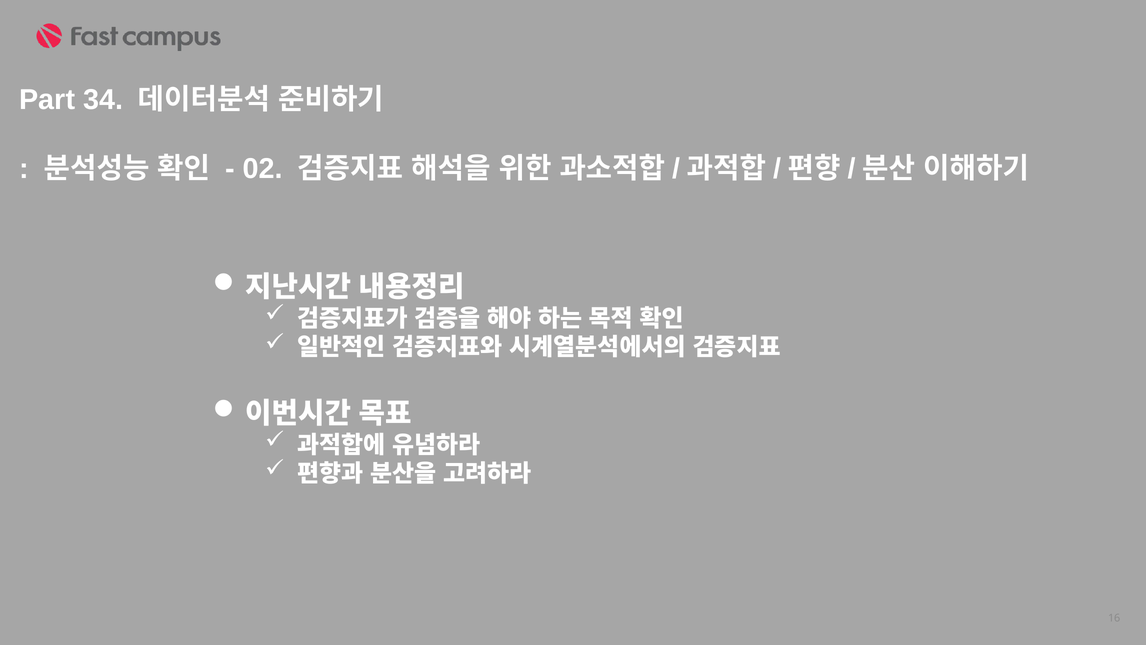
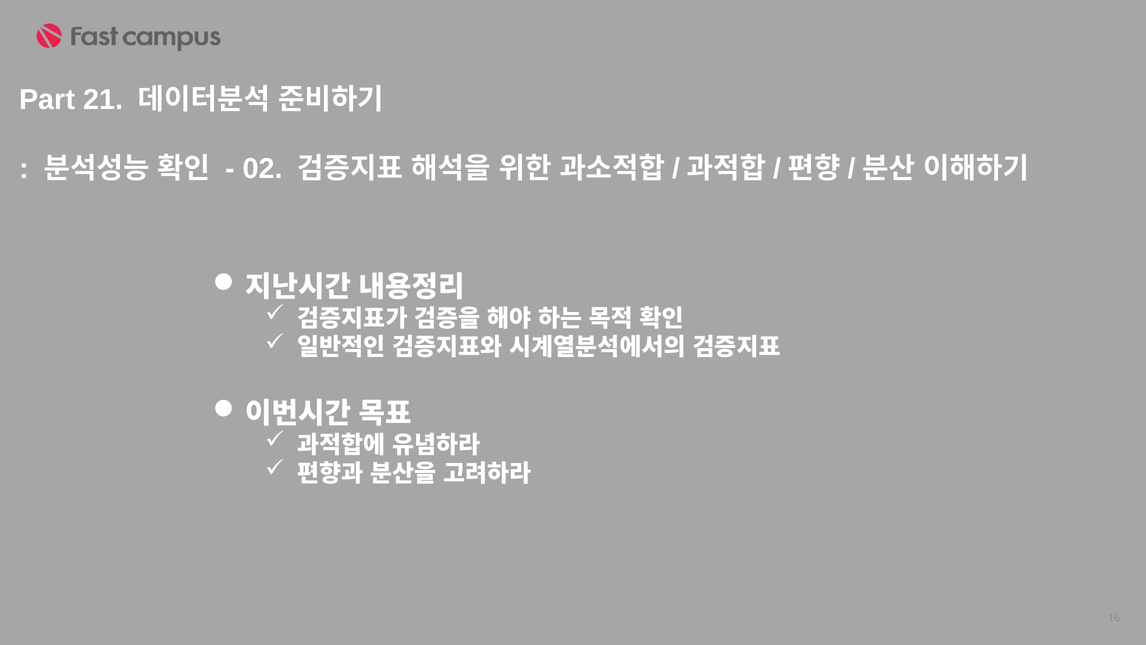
34: 34 -> 21
